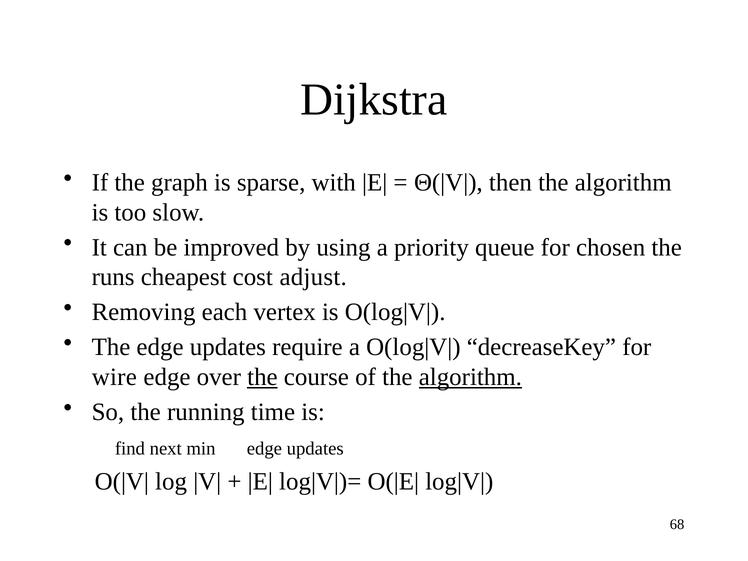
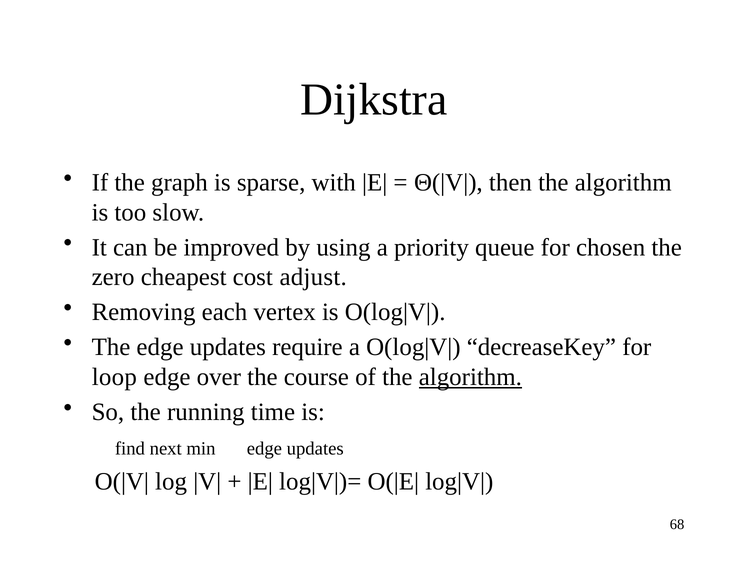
runs: runs -> zero
wire: wire -> loop
the at (262, 377) underline: present -> none
